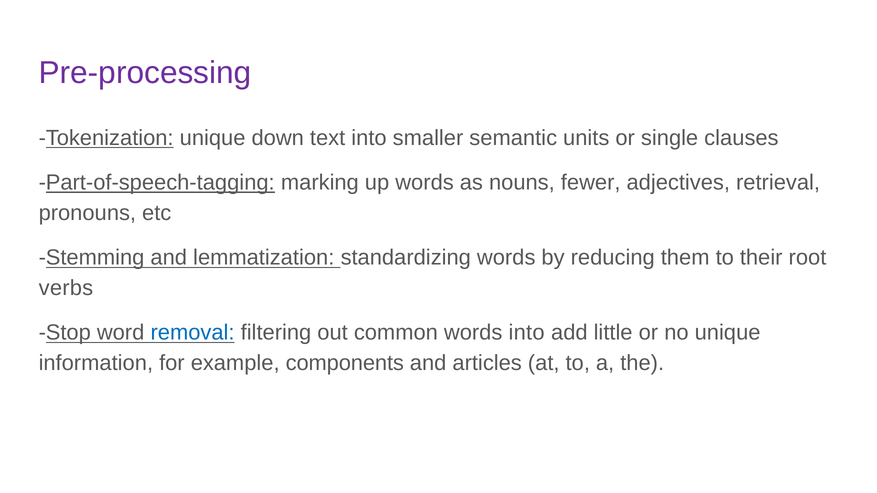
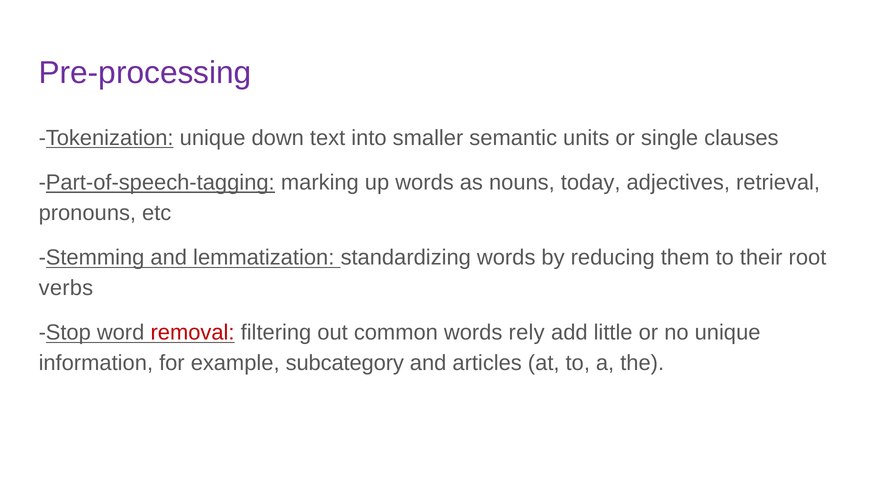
fewer: fewer -> today
removal colour: blue -> red
words into: into -> rely
components: components -> subcategory
